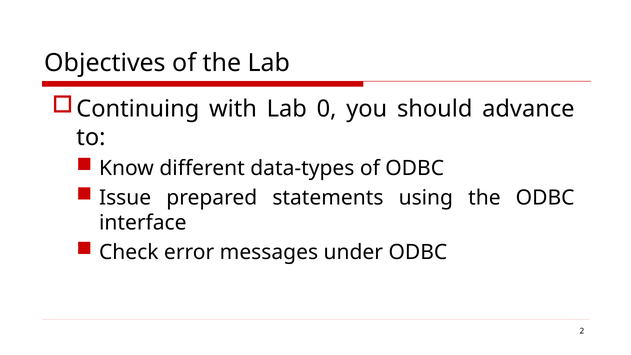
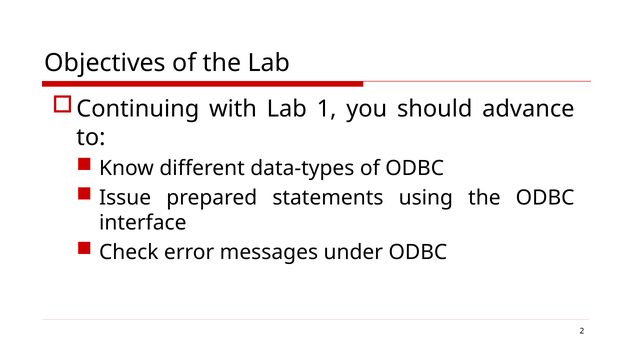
0: 0 -> 1
